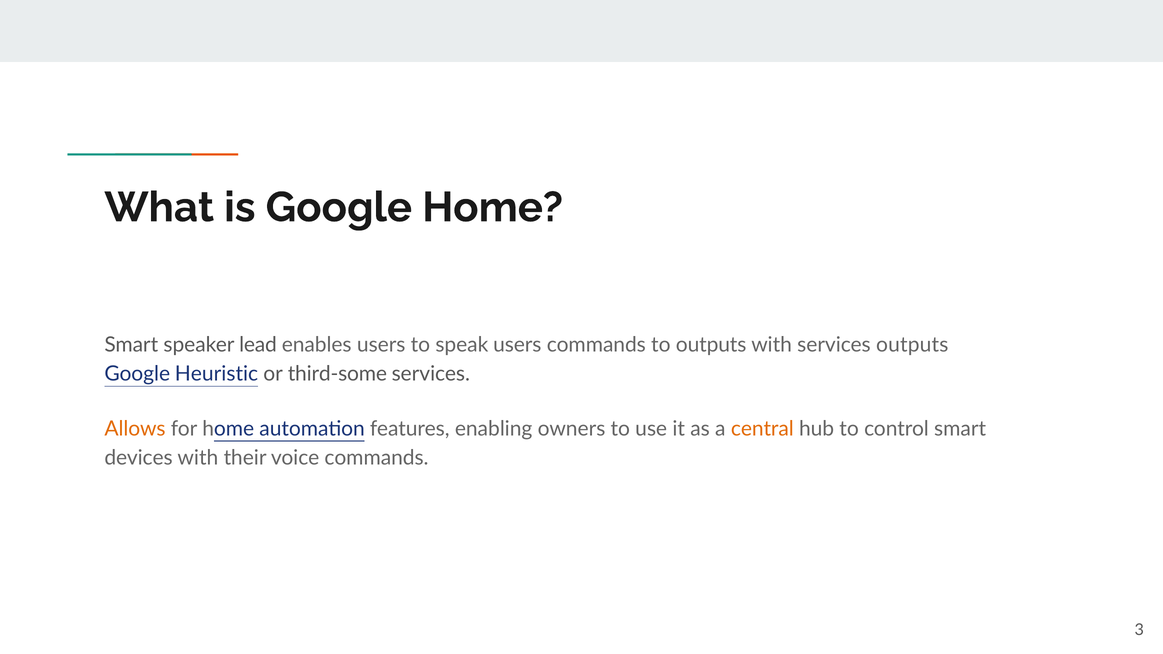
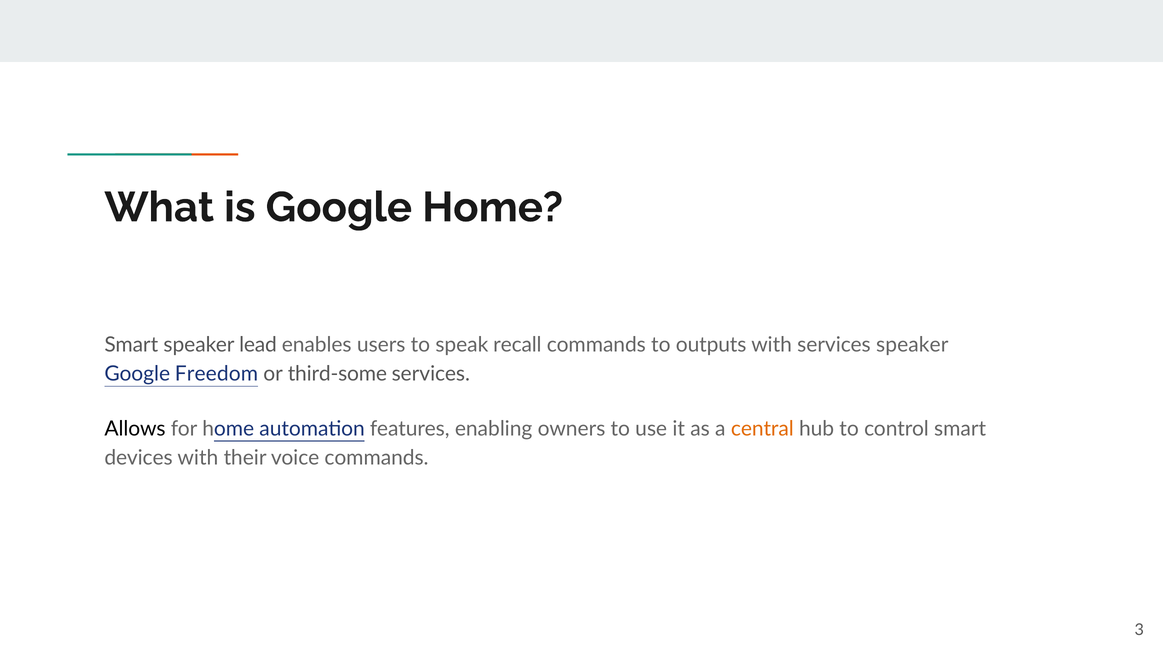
speak users: users -> recall
services outputs: outputs -> speaker
Heuristic: Heuristic -> Freedom
Allows colour: orange -> black
